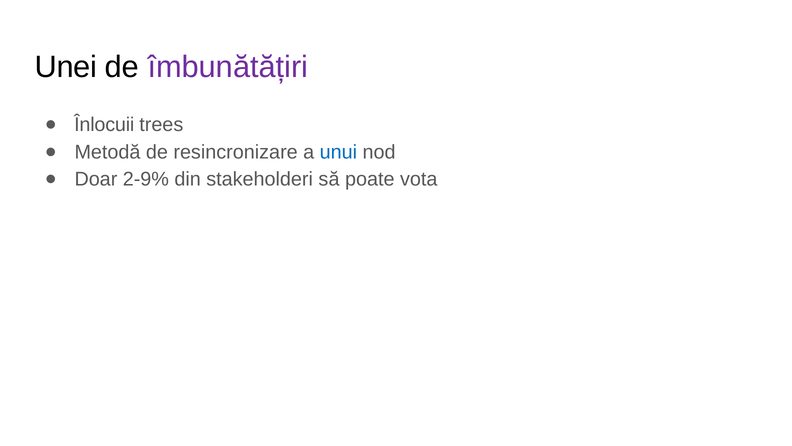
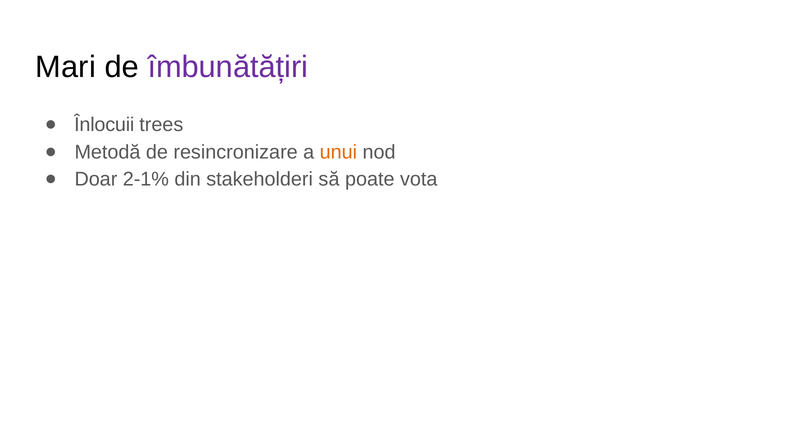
Unei: Unei -> Mari
unui colour: blue -> orange
2-9%: 2-9% -> 2-1%
